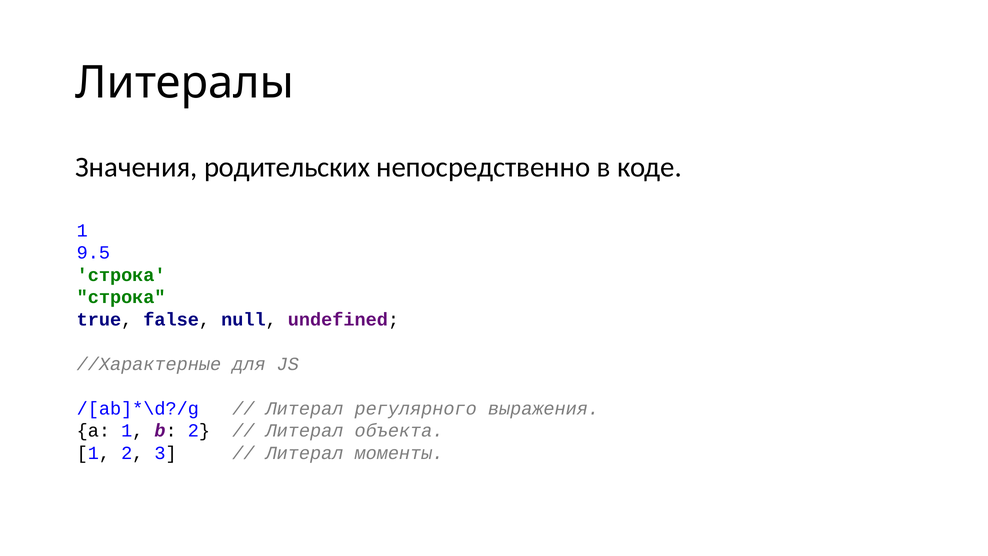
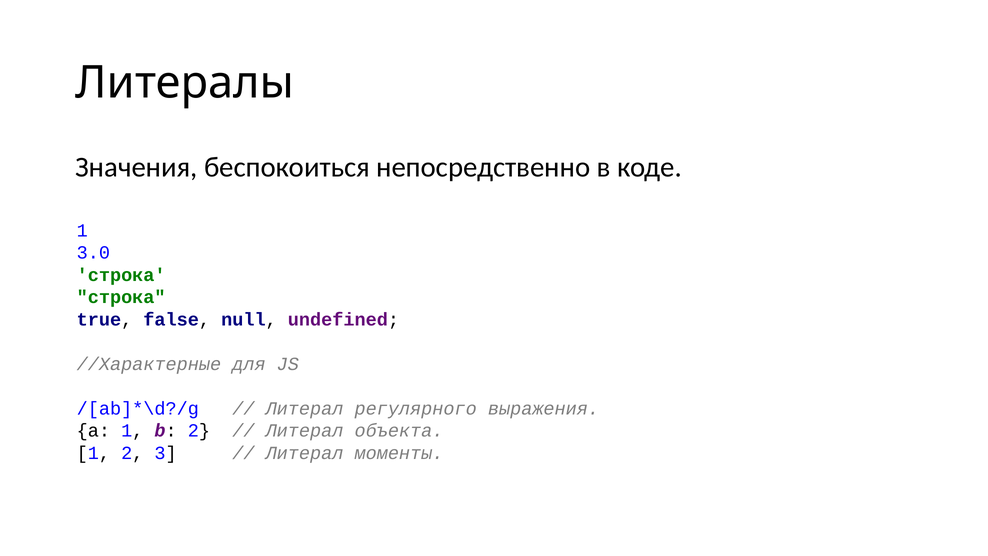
родительских: родительских -> беспокоиться
9.5: 9.5 -> 3.0
